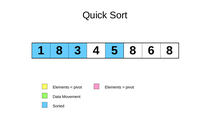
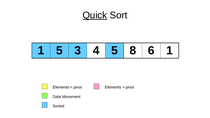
Quick underline: none -> present
1 8: 8 -> 5
6 8: 8 -> 1
